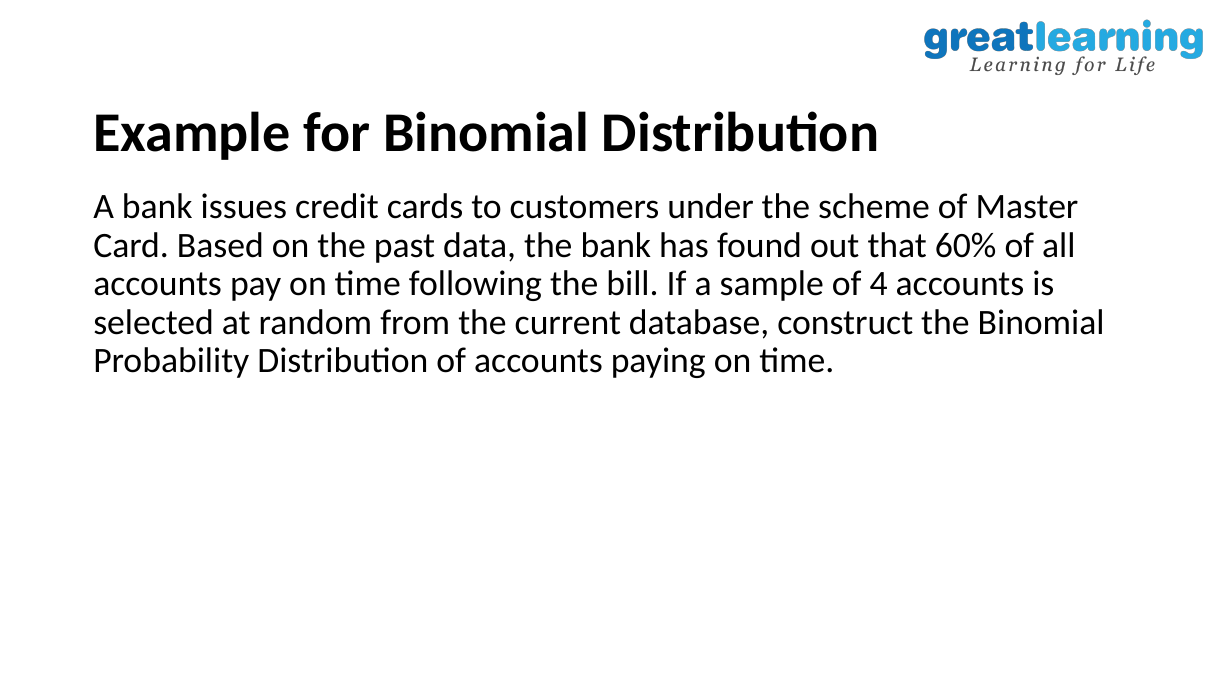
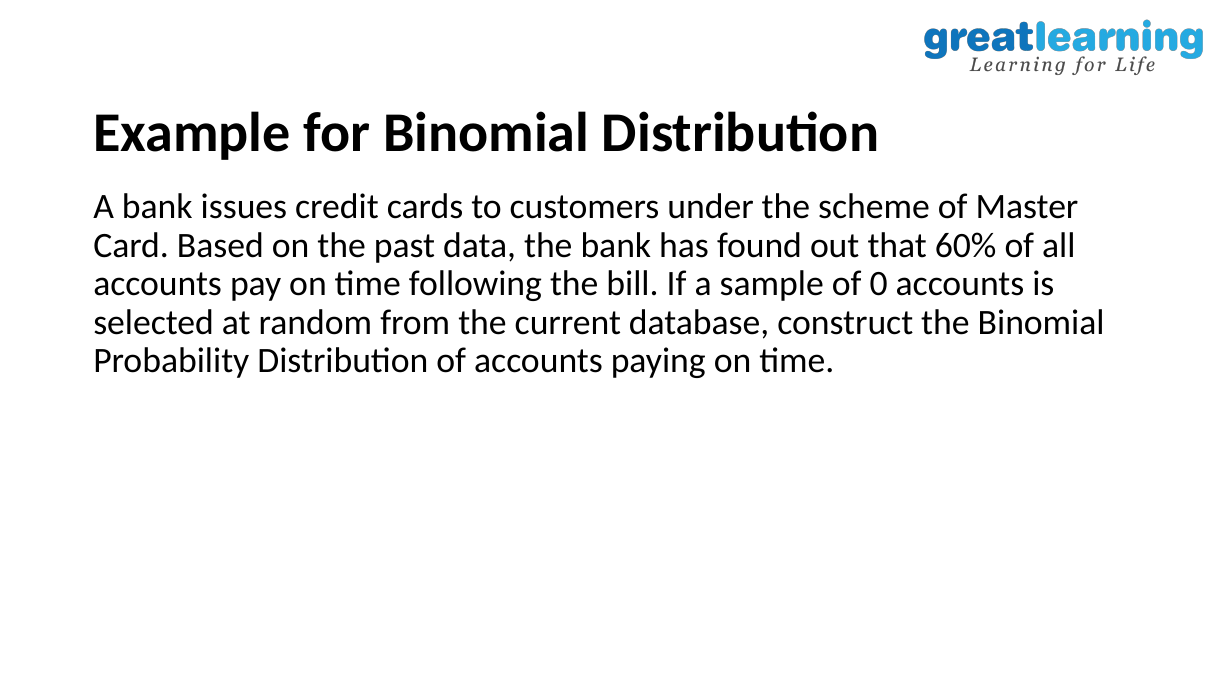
4: 4 -> 0
